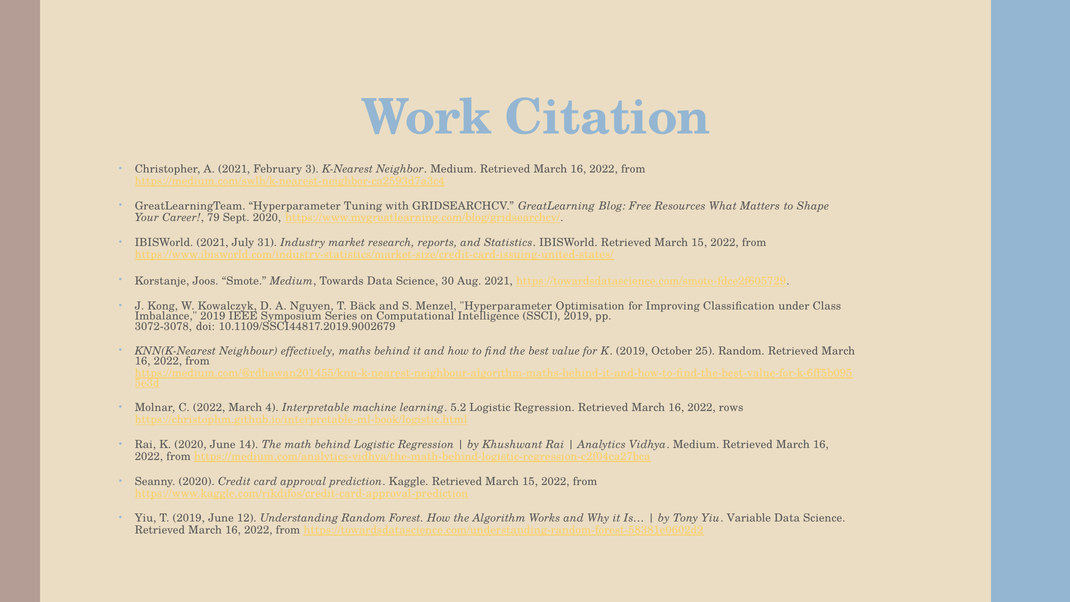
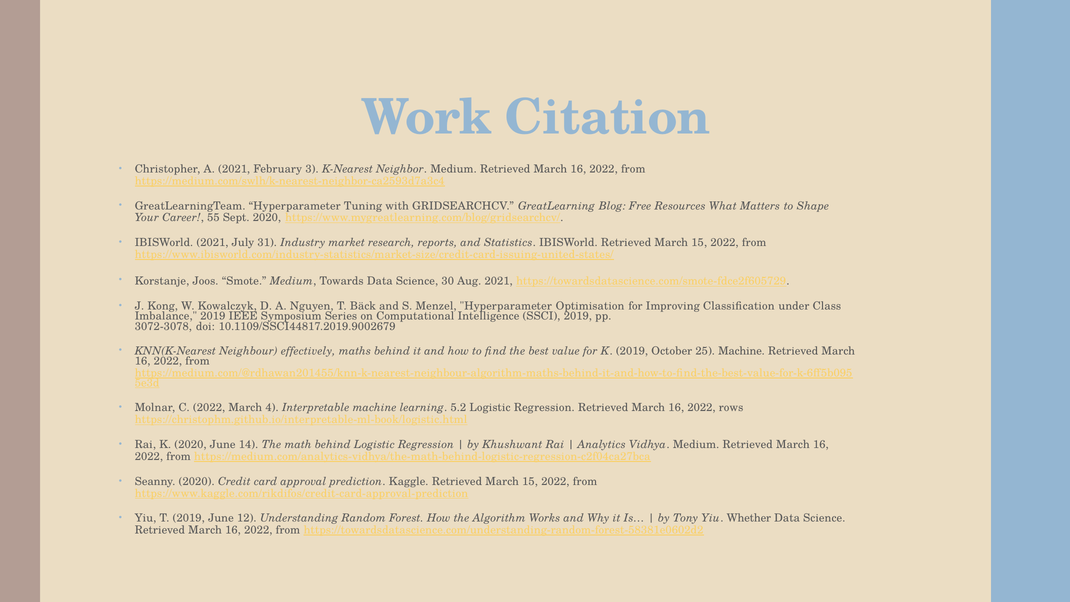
79: 79 -> 55
25 Random: Random -> Machine
Variable: Variable -> Whether
